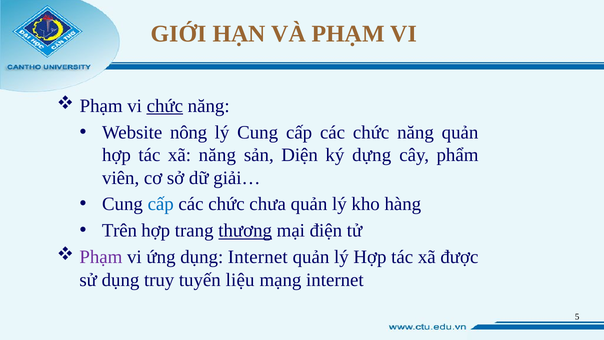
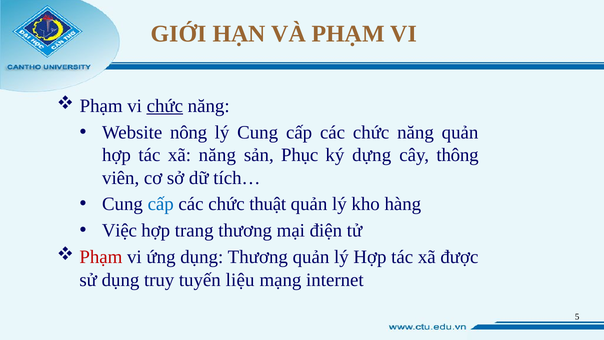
Diện: Diện -> Phục
phẩm: phẩm -> thông
giải…: giải… -> tích…
chưa: chưa -> thuật
Trên: Trên -> Việc
thương at (245, 231) underline: present -> none
Phạm at (101, 257) colour: purple -> red
dụng Internet: Internet -> Thương
